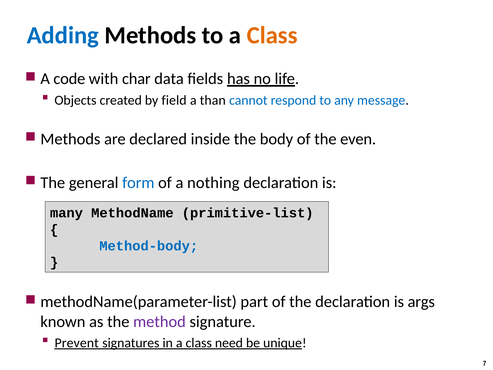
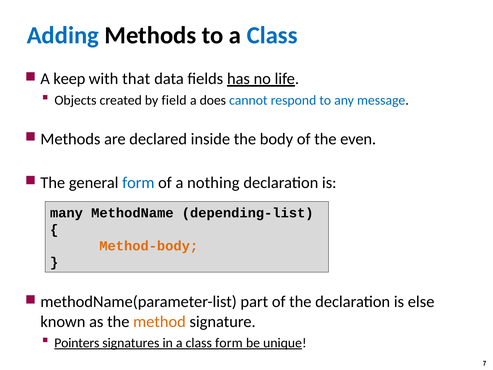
Class at (272, 35) colour: orange -> blue
code: code -> keep
char: char -> that
than: than -> does
primitive-list: primitive-list -> depending-list
Method-body colour: blue -> orange
args: args -> else
method colour: purple -> orange
Prevent: Prevent -> Pointers
class need: need -> form
